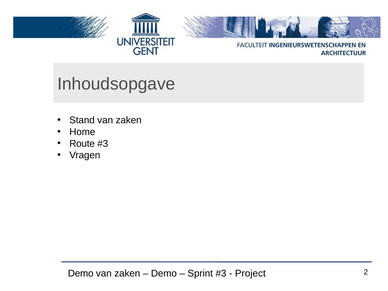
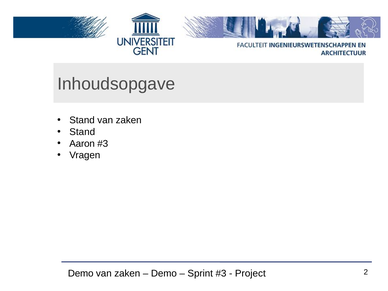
Home at (82, 132): Home -> Stand
Route: Route -> Aaron
